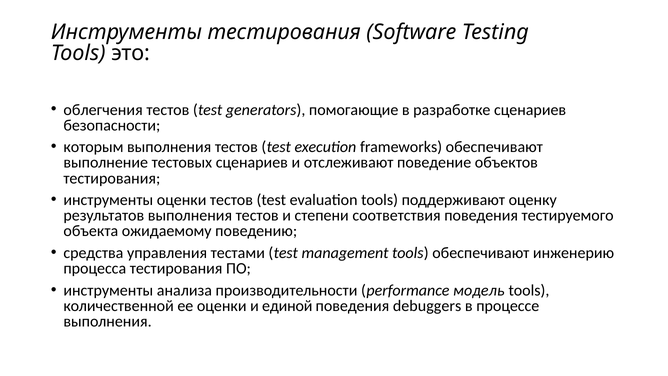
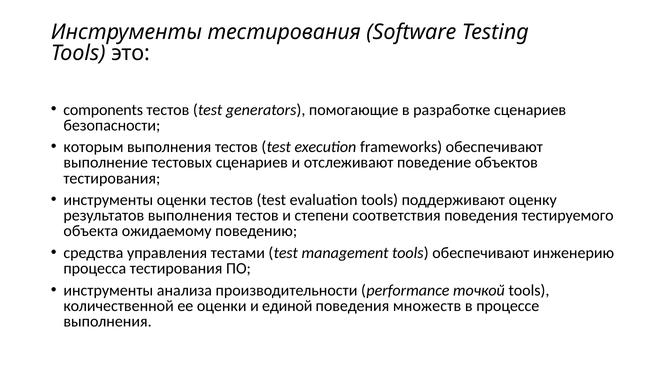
облегчения: облегчения -> components
модель: модель -> точкой
debuggers: debuggers -> множеств
